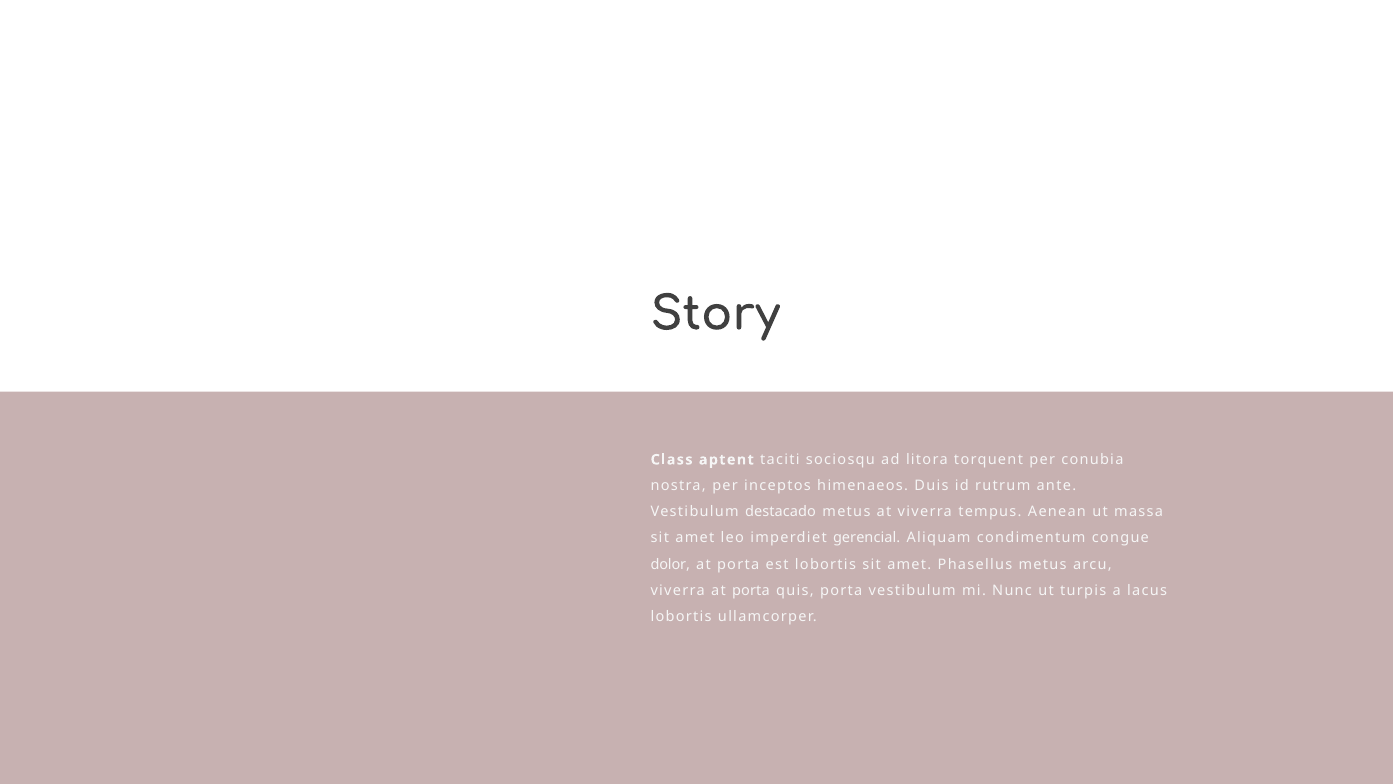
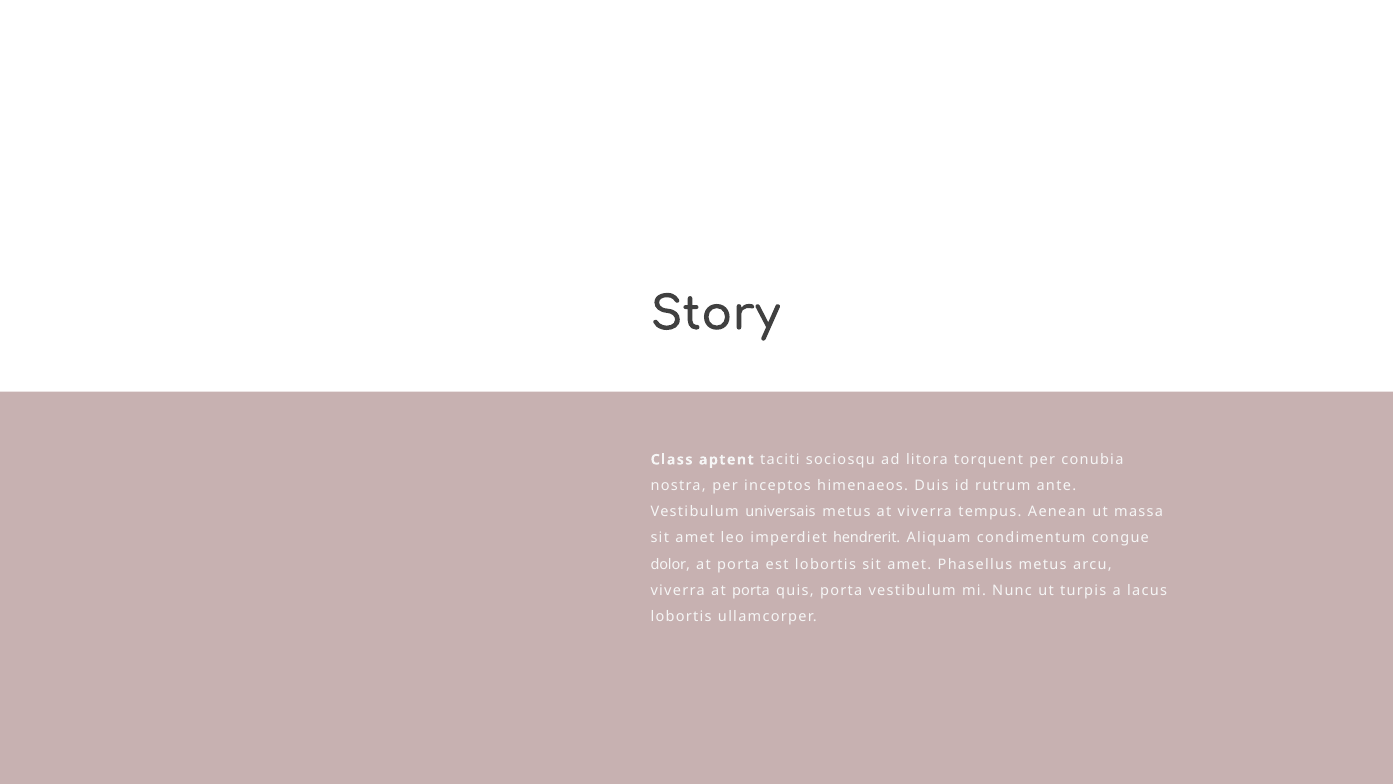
destacado: destacado -> universais
gerencial: gerencial -> hendrerit
